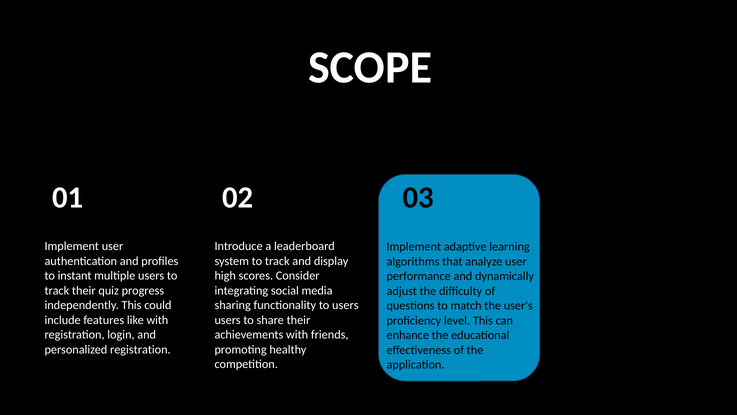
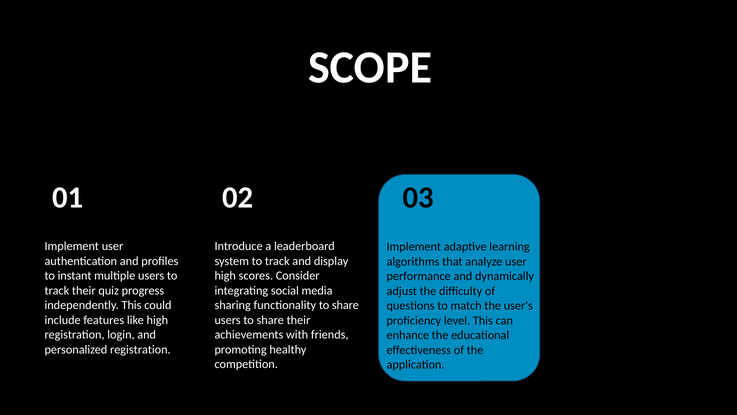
functionality to users: users -> share
like with: with -> high
